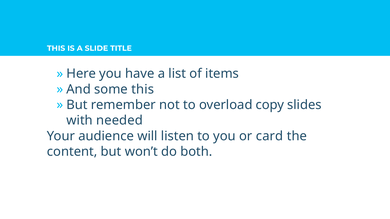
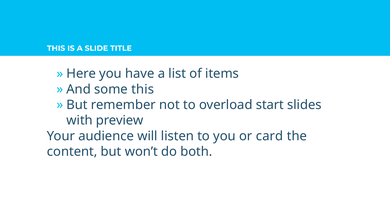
copy: copy -> start
needed: needed -> preview
